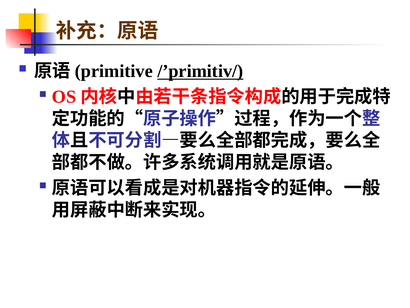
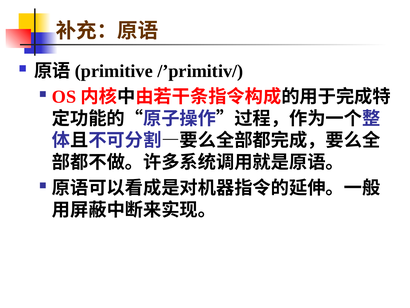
/’primitiv/ underline: present -> none
